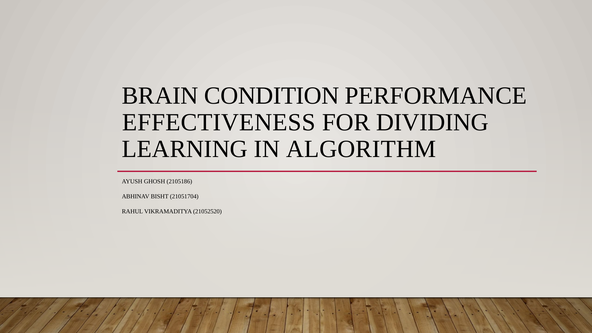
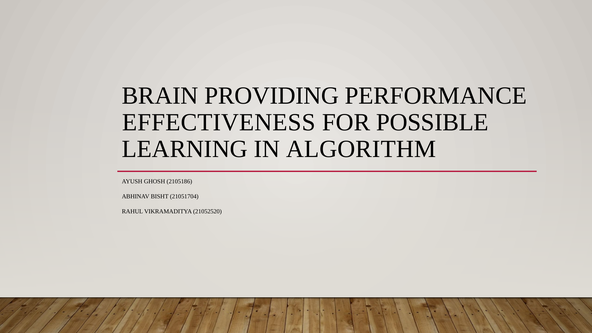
CONDITION: CONDITION -> PROVIDING
DIVIDING: DIVIDING -> POSSIBLE
